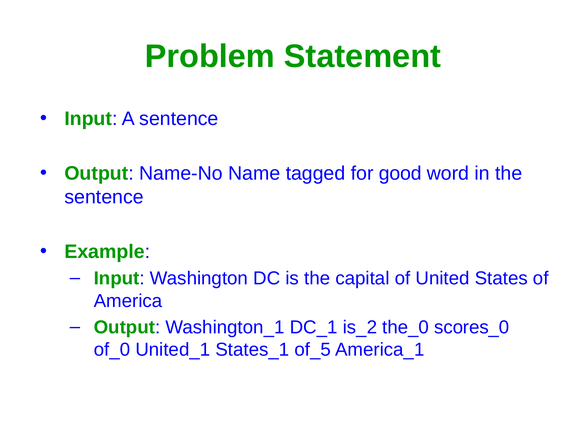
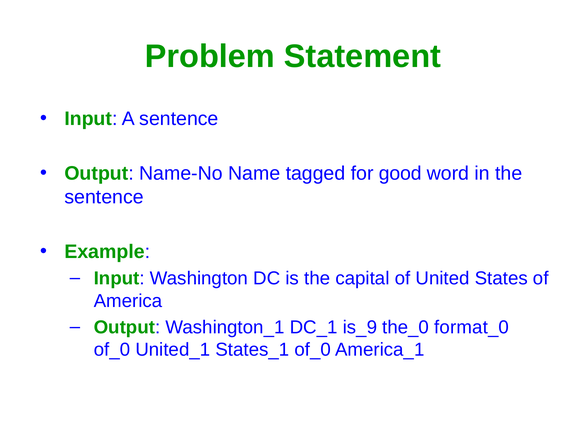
is_2: is_2 -> is_9
scores_0: scores_0 -> format_0
States_1 of_5: of_5 -> of_0
